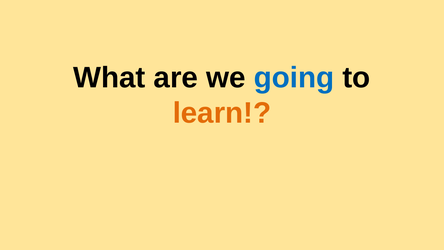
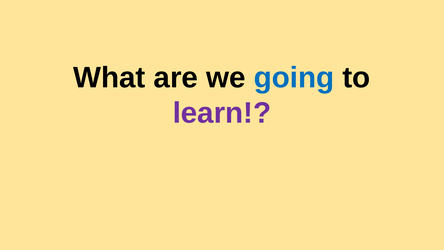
learn colour: orange -> purple
